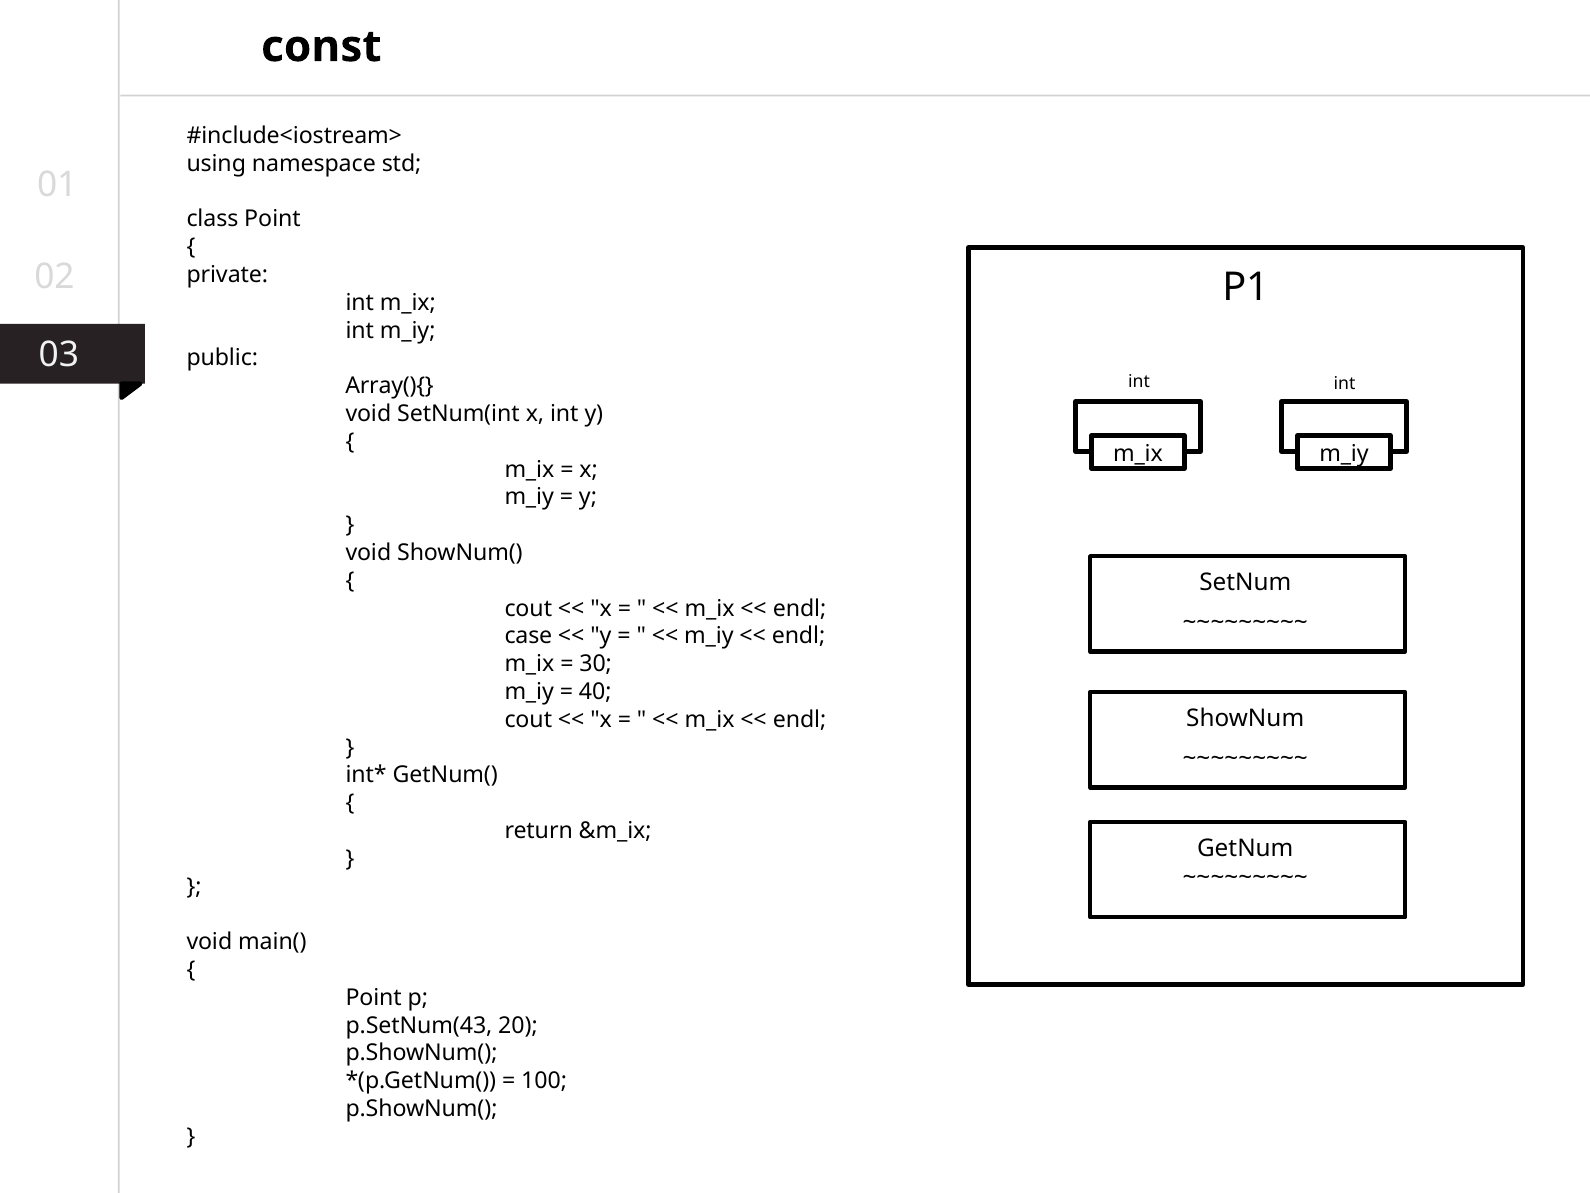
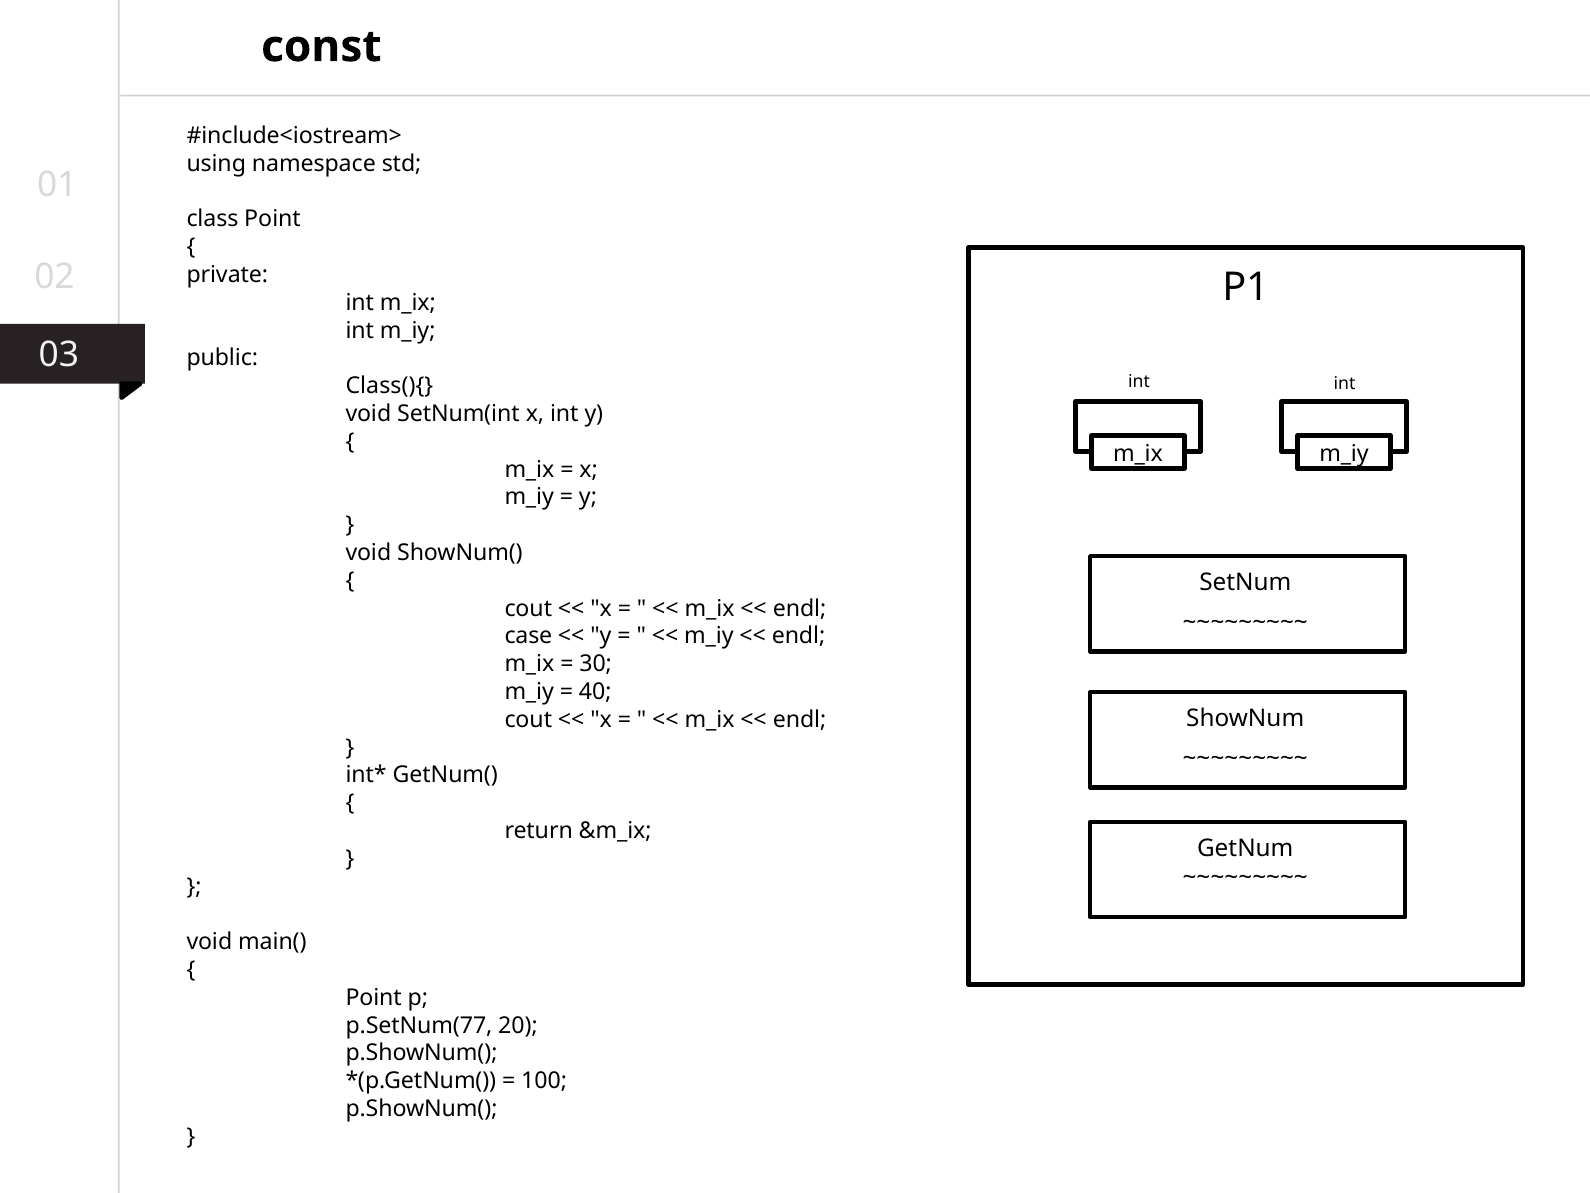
Array(){: Array(){ -> Class(){
p.SetNum(43: p.SetNum(43 -> p.SetNum(77
